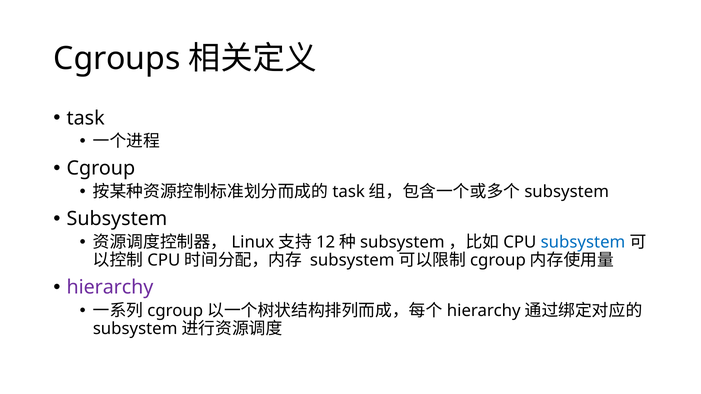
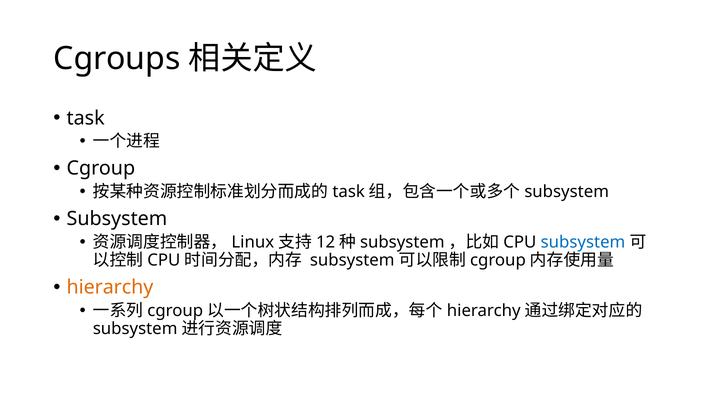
hierarchy at (110, 287) colour: purple -> orange
